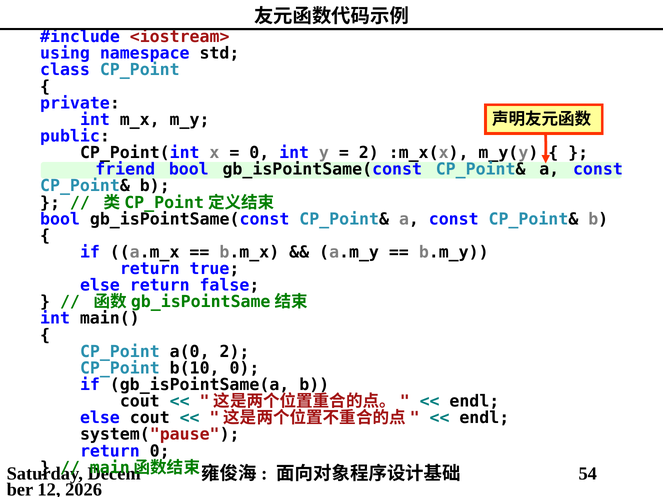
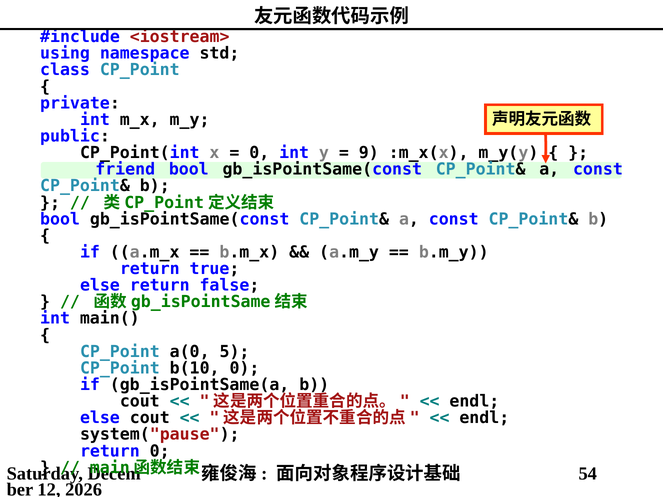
2 at (369, 153): 2 -> 9
a(0 2: 2 -> 5
